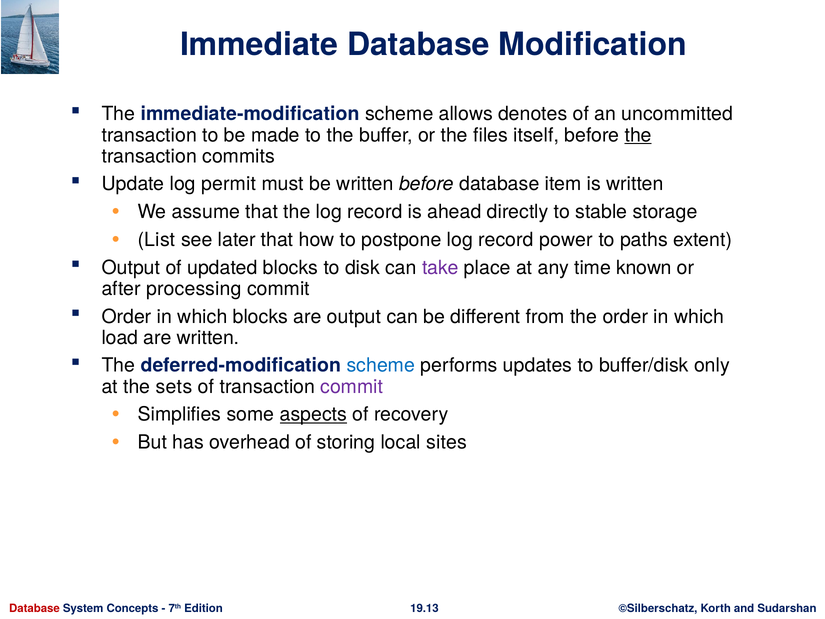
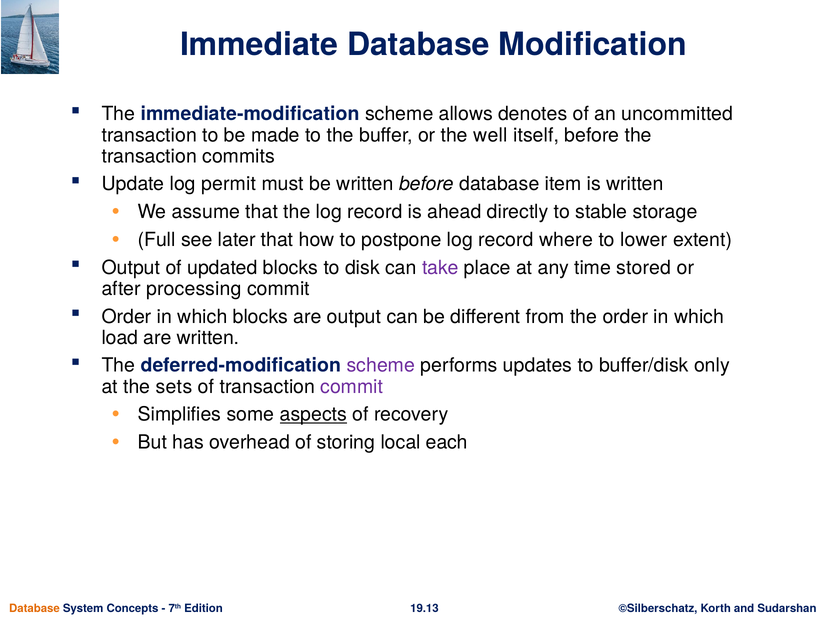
files: files -> well
the at (638, 135) underline: present -> none
List: List -> Full
power: power -> where
paths: paths -> lower
known: known -> stored
scheme at (381, 365) colour: blue -> purple
sites: sites -> each
Database at (34, 608) colour: red -> orange
